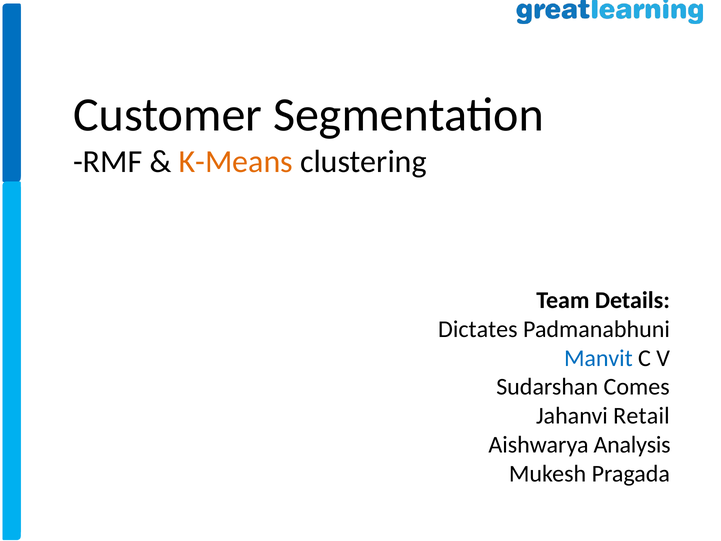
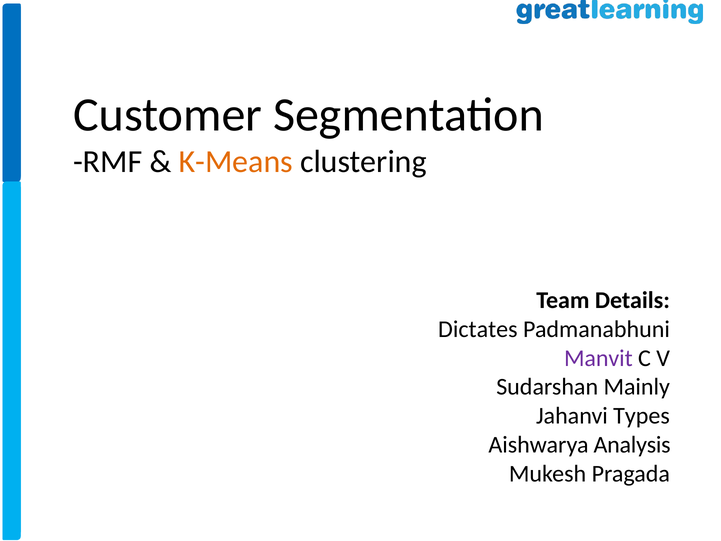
Manvit colour: blue -> purple
Comes: Comes -> Mainly
Retail: Retail -> Types
